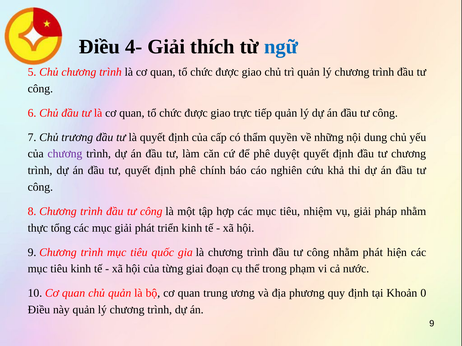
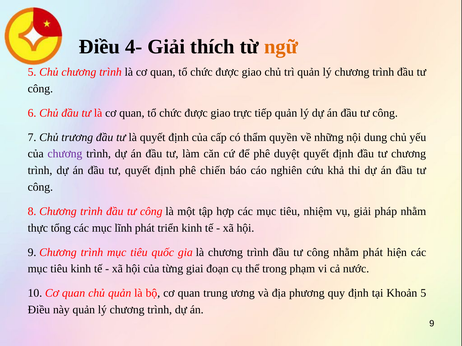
ngữ colour: blue -> orange
chính: chính -> chiến
mục giải: giải -> lĩnh
Khoản 0: 0 -> 5
